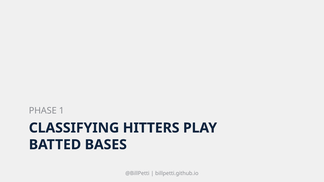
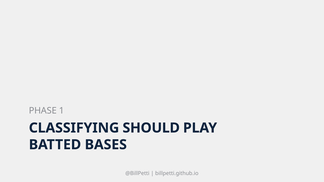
HITTERS: HITTERS -> SHOULD
